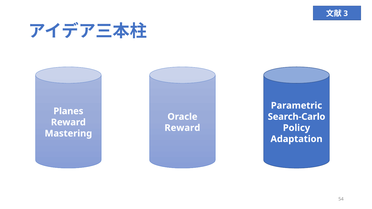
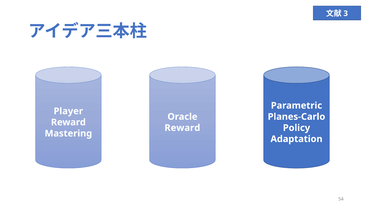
Planes: Planes -> Player
Search-Carlo: Search-Carlo -> Planes-Carlo
